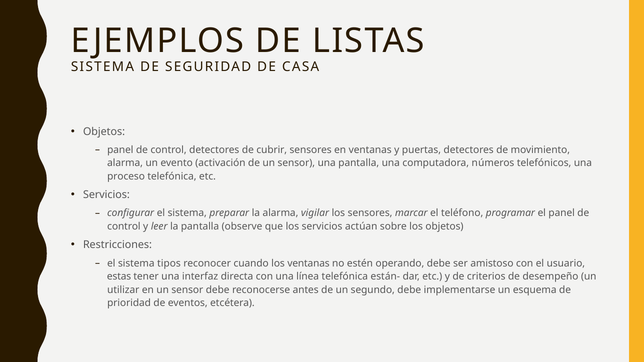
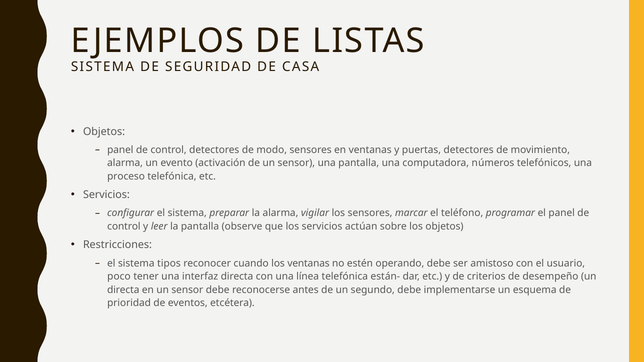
cubrir: cubrir -> modo
estas: estas -> poco
utilizar at (123, 290): utilizar -> directa
